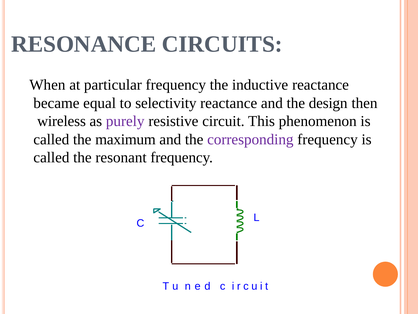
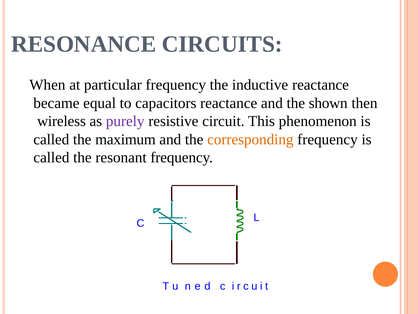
selectivity: selectivity -> capacitors
design: design -> shown
corresponding colour: purple -> orange
